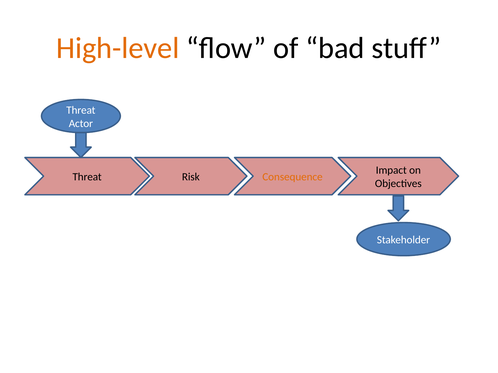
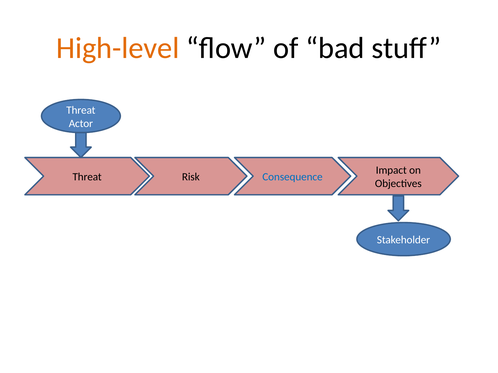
Consequence colour: orange -> blue
